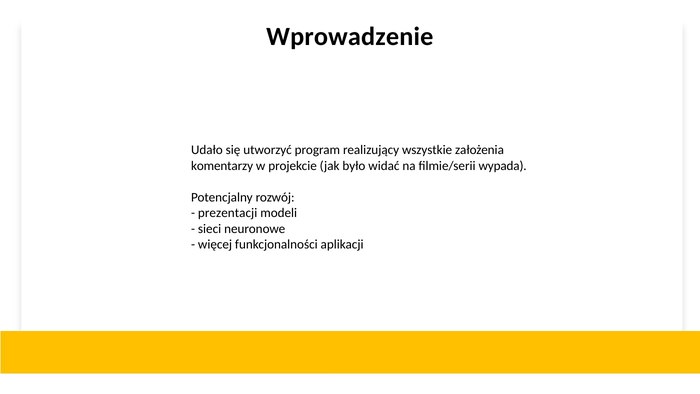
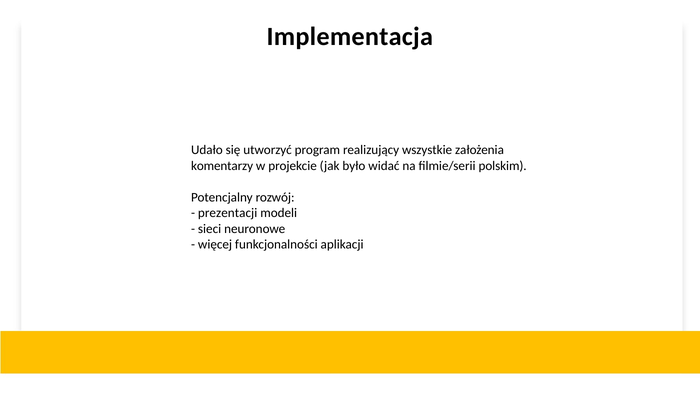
Wprowadzenie: Wprowadzenie -> Implementacja
wypada: wypada -> polskim
